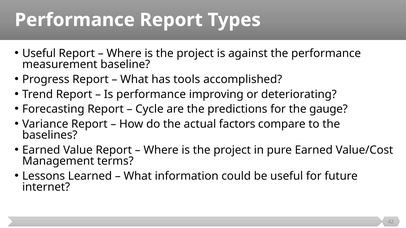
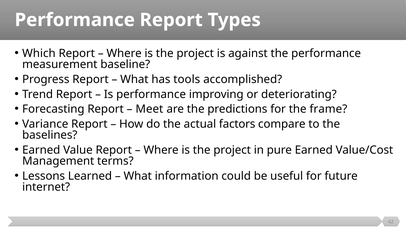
Useful at (39, 53): Useful -> Which
Cycle: Cycle -> Meet
gauge: gauge -> frame
